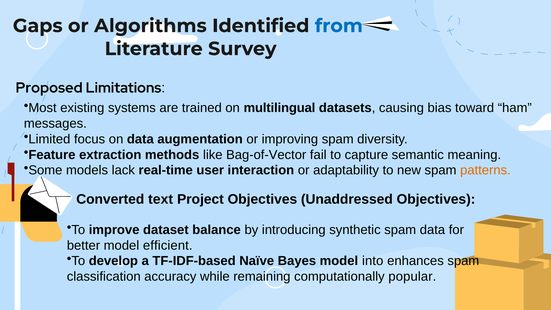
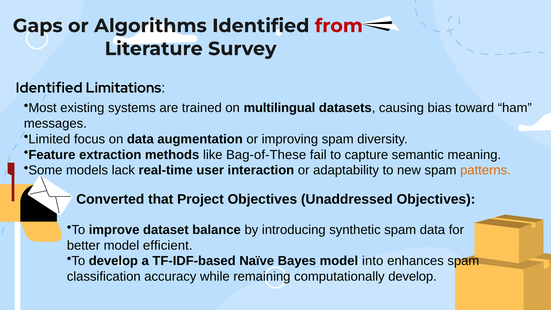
from colour: blue -> red
Proposed at (49, 88): Proposed -> Identified
Bag-of-Vector: Bag-of-Vector -> Bag-of-These
text: text -> that
computationally popular: popular -> develop
